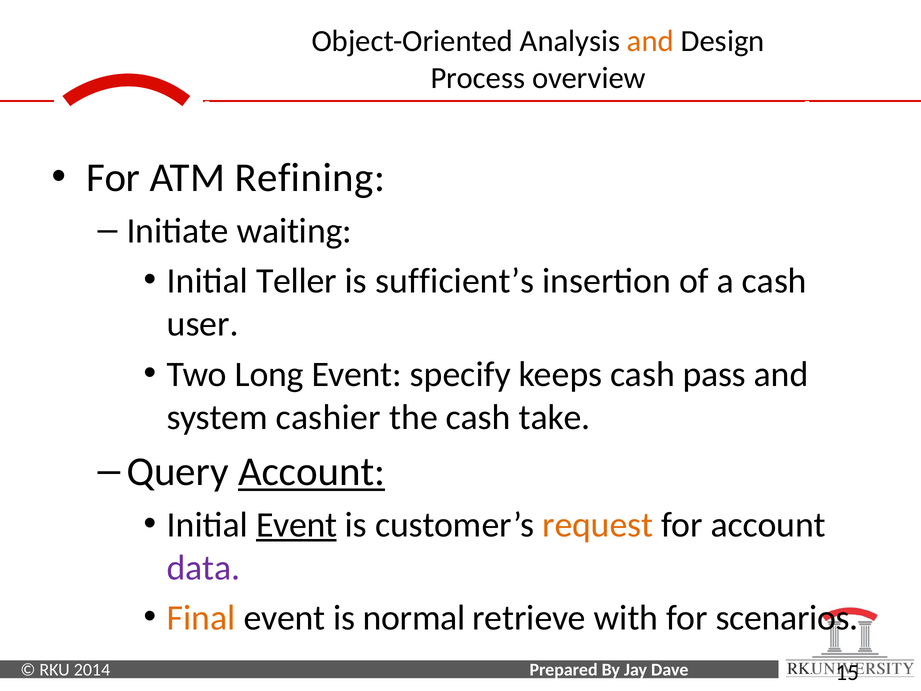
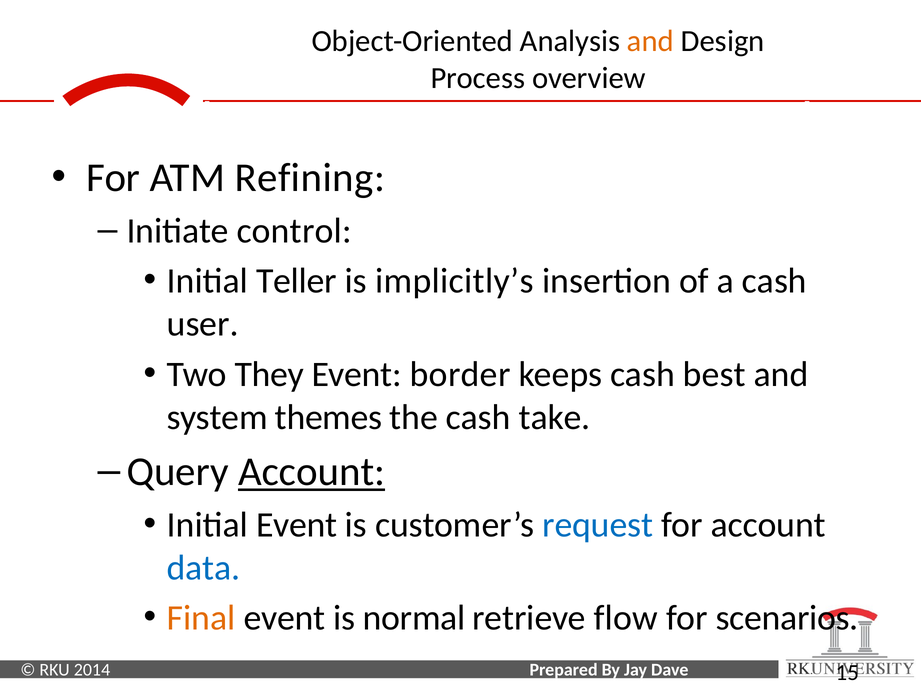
waiting: waiting -> control
sufficient’s: sufficient’s -> implicitly’s
Long: Long -> They
specify: specify -> border
pass: pass -> best
cashier: cashier -> themes
Event at (297, 525) underline: present -> none
request colour: orange -> blue
data colour: purple -> blue
with: with -> flow
